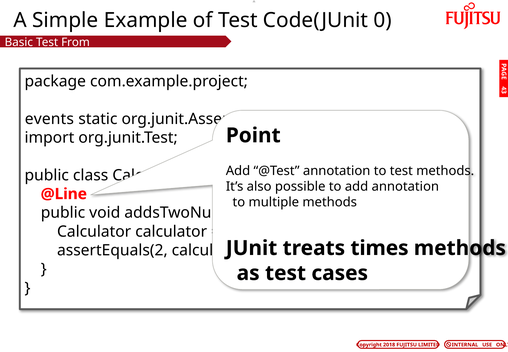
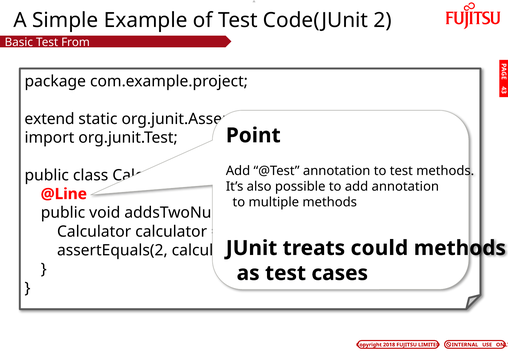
0: 0 -> 2
events: events -> extend
times: times -> could
